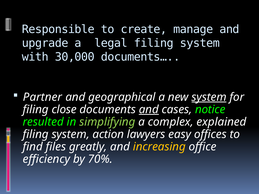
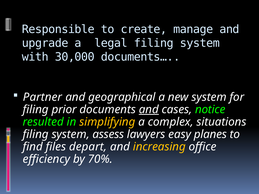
system at (209, 97) underline: present -> none
close: close -> prior
simplifying colour: light green -> yellow
explained: explained -> situations
action: action -> assess
offices: offices -> planes
greatly: greatly -> depart
